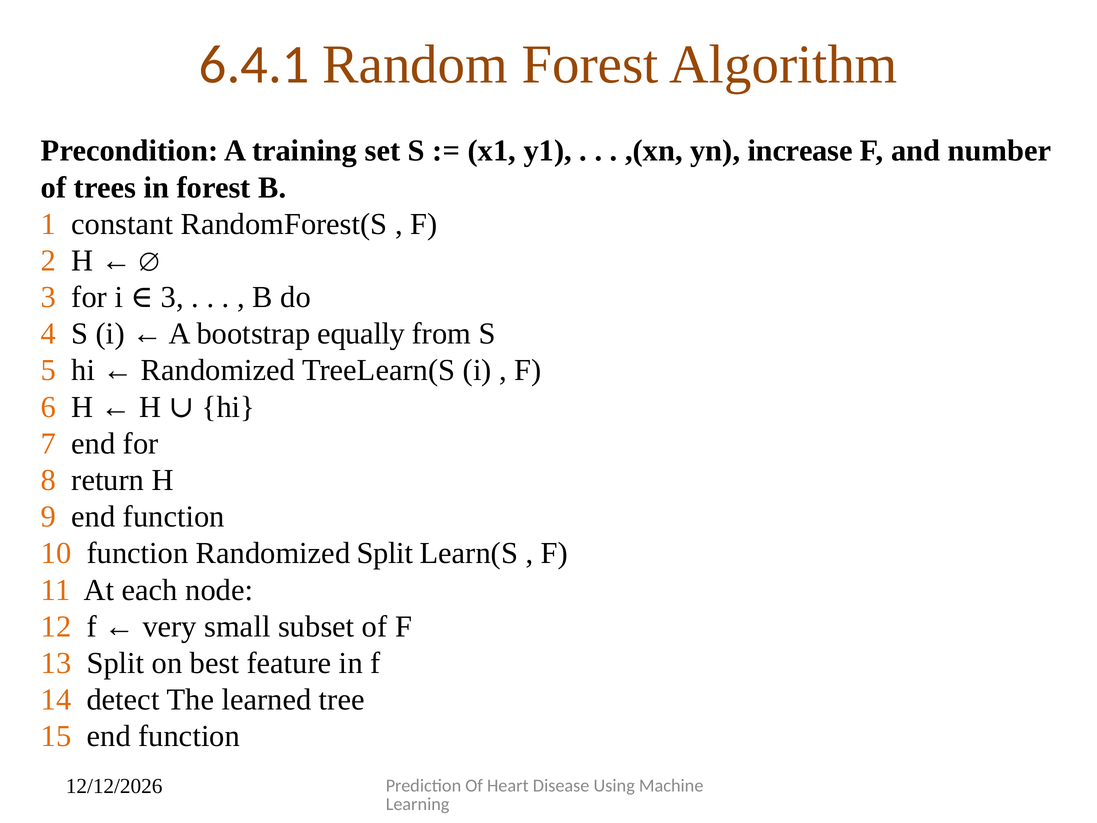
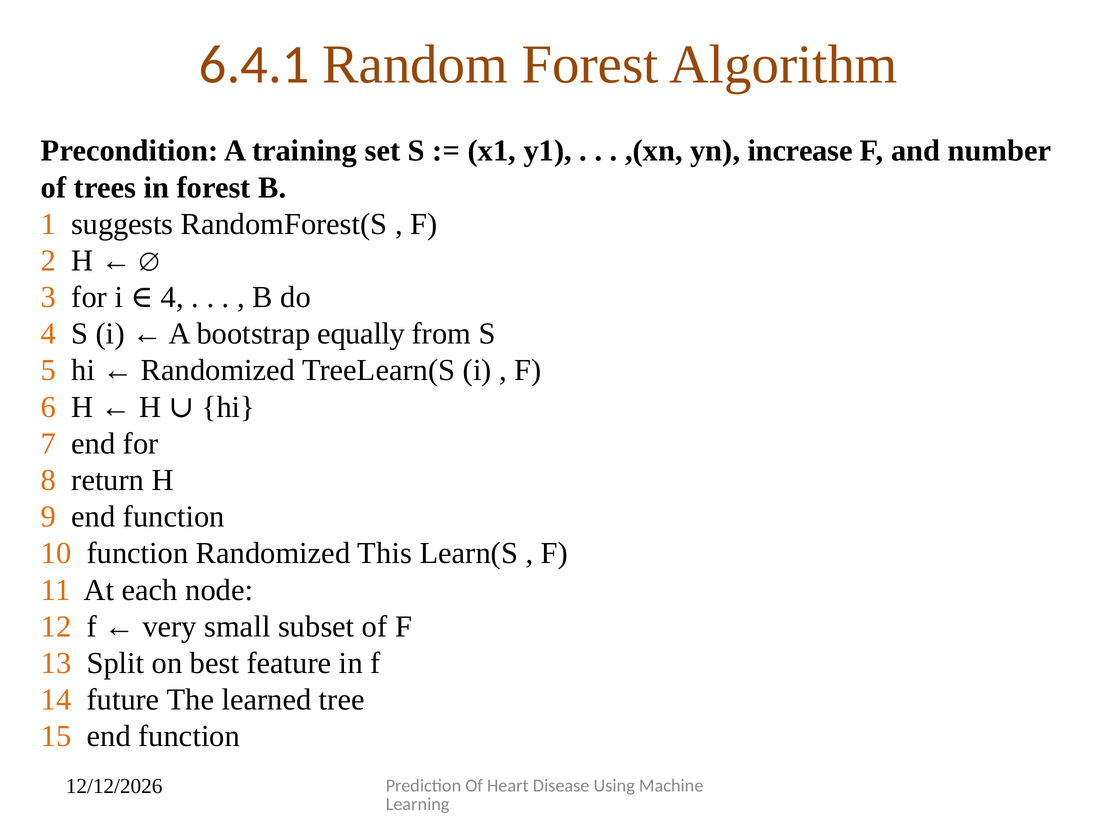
constant: constant -> suggests
i 3: 3 -> 4
Randomized Split: Split -> This
detect: detect -> future
